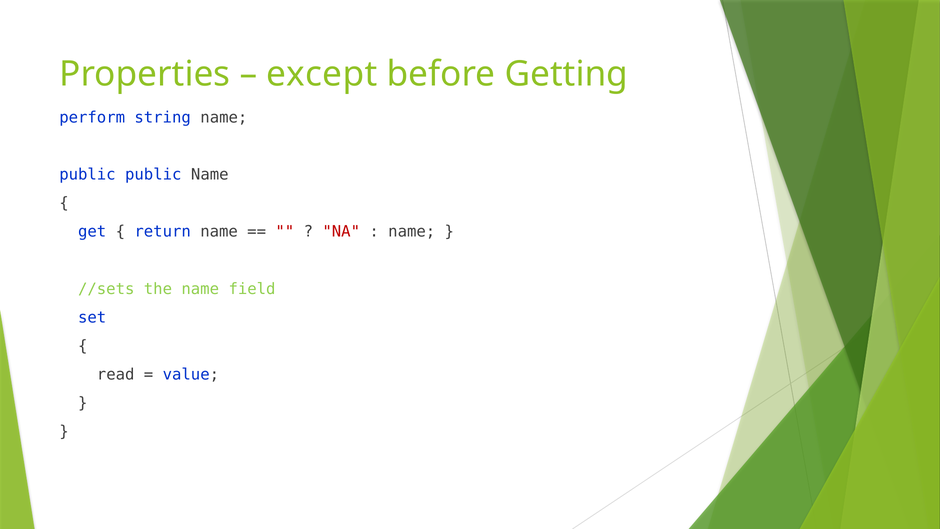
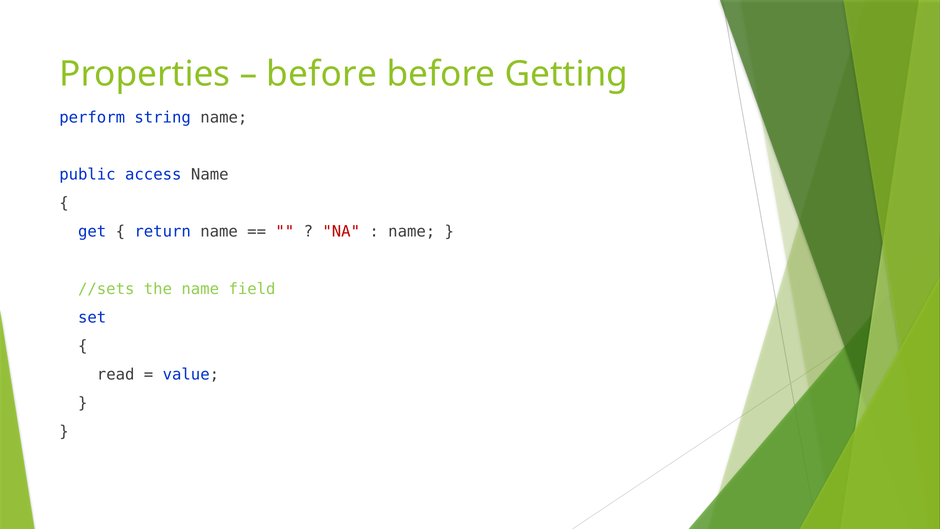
except at (322, 74): except -> before
public public: public -> access
